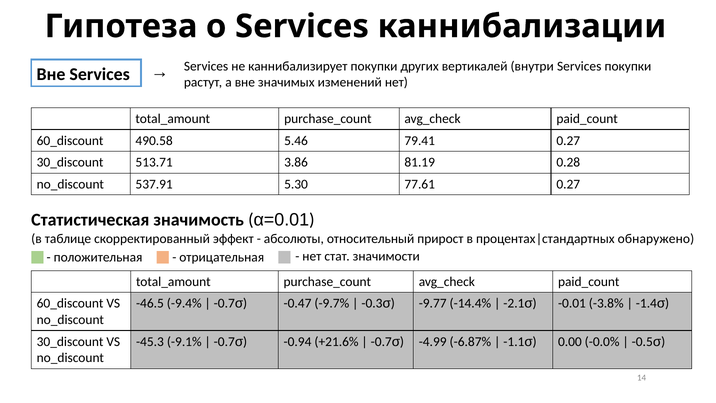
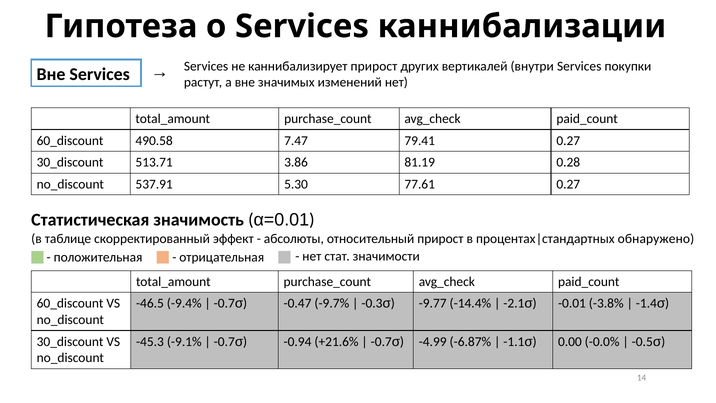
каннибализирует покупки: покупки -> прирост
5.46: 5.46 -> 7.47
